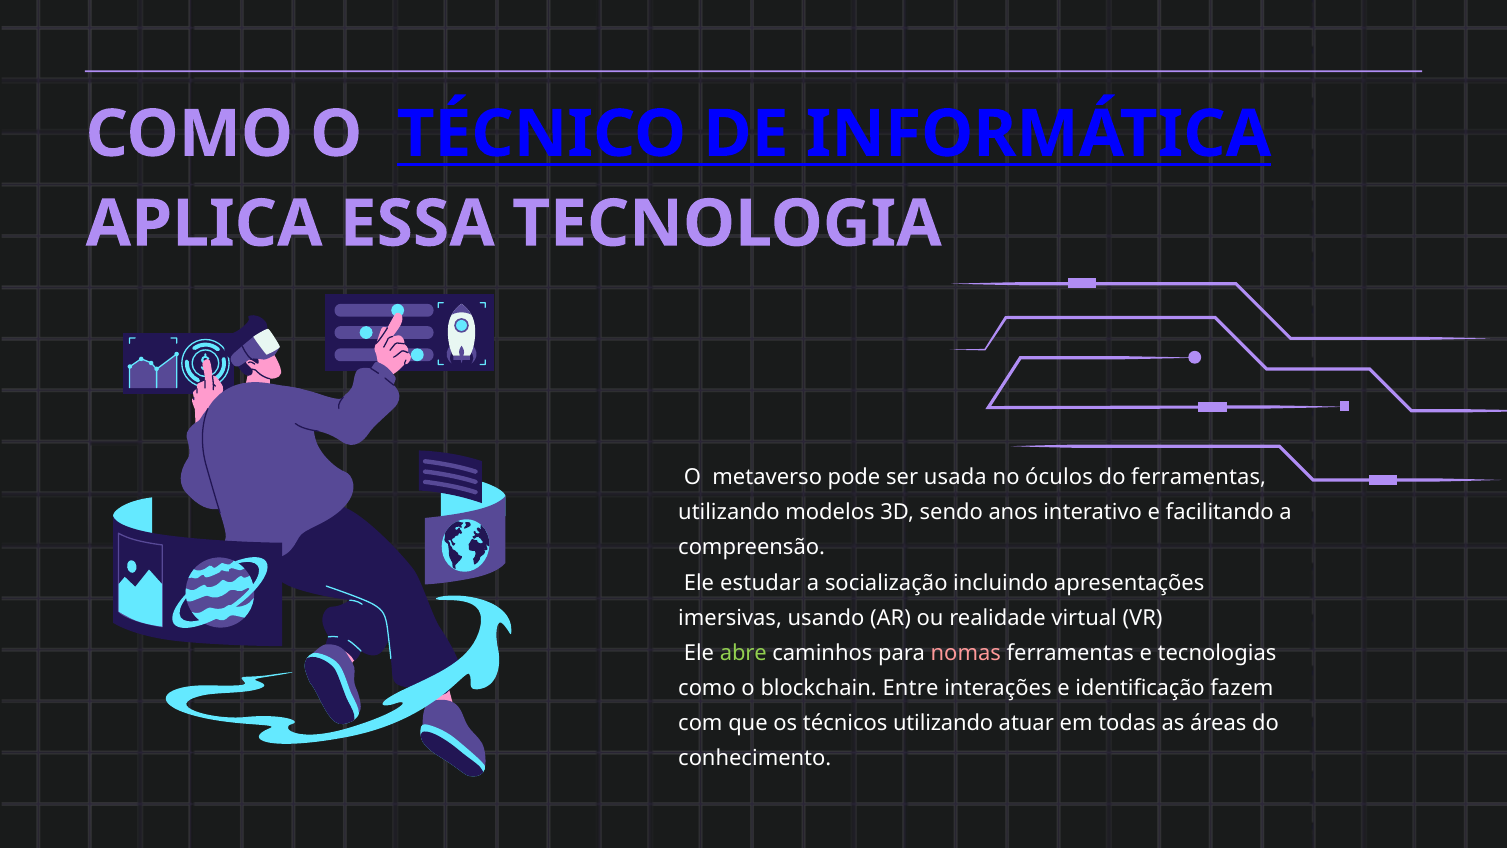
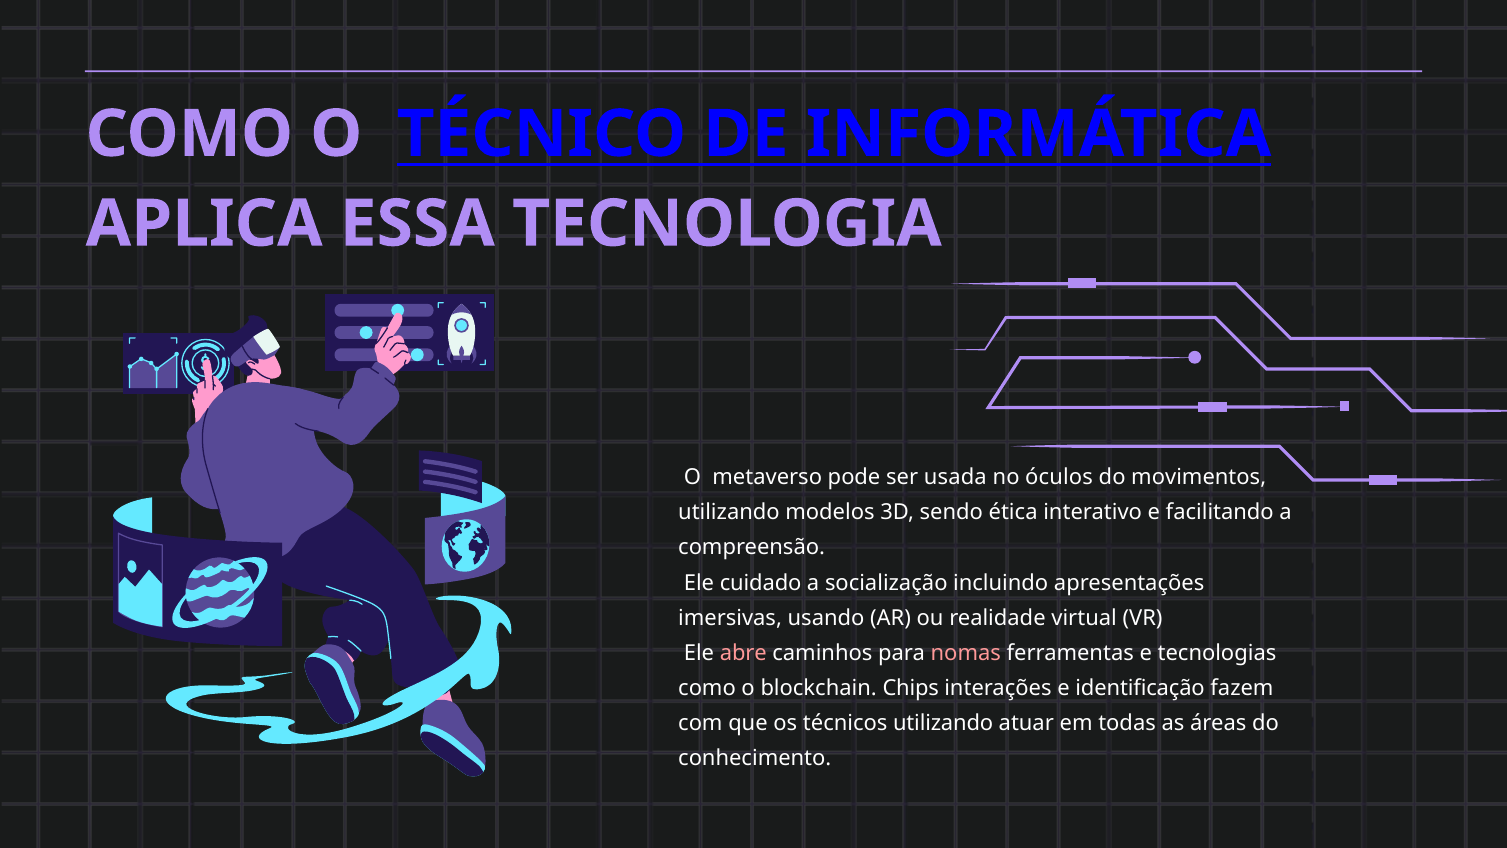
do ferramentas: ferramentas -> movimentos
anos: anos -> ética
estudar: estudar -> cuidado
abre colour: light green -> pink
Entre: Entre -> Chips
